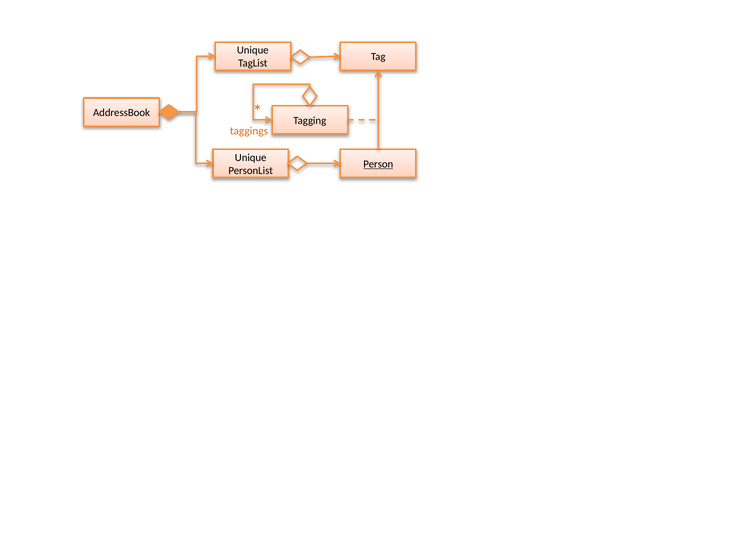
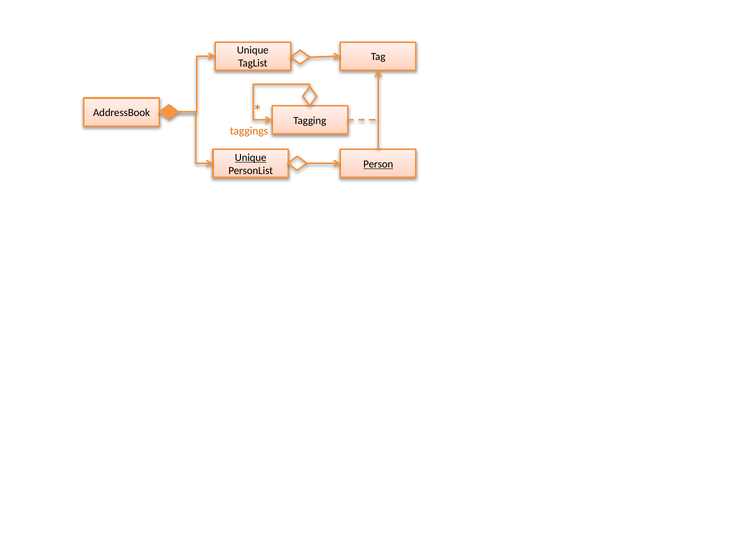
Unique at (251, 158) underline: none -> present
